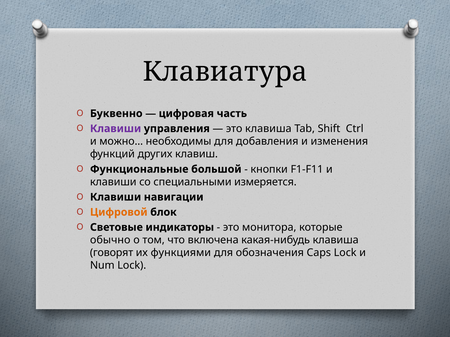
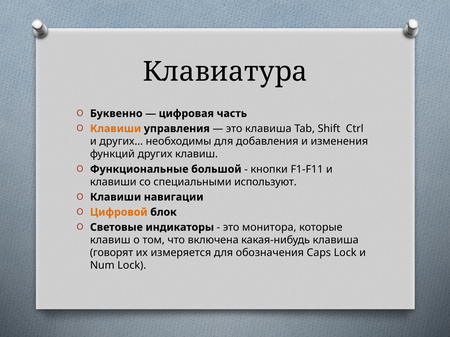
Клавиши at (116, 129) colour: purple -> orange
можно…: можно… -> других…
измеряется: измеряется -> используют
обычно at (110, 240): обычно -> клавиш
функциями: функциями -> измеряется
